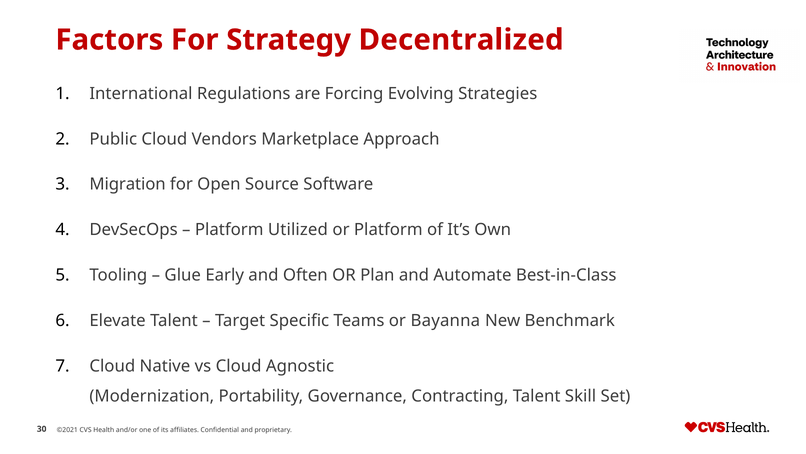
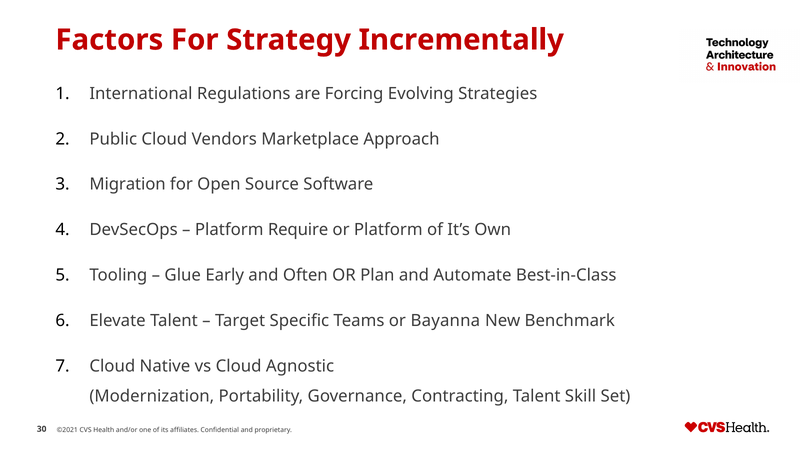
Decentralized: Decentralized -> Incrementally
Utilized: Utilized -> Require
